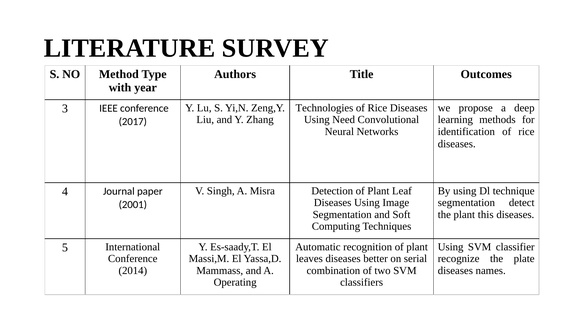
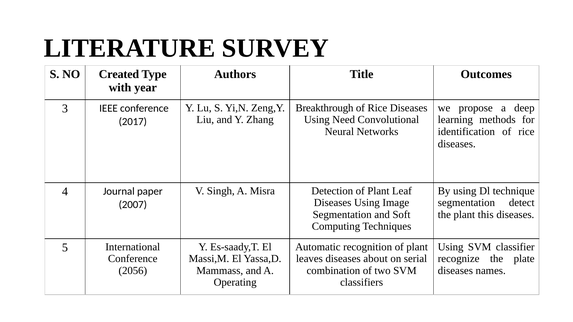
Method: Method -> Created
Technologies: Technologies -> Breakthrough
2001: 2001 -> 2007
better: better -> about
2014: 2014 -> 2056
